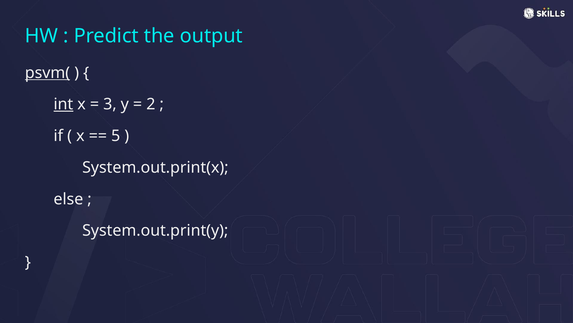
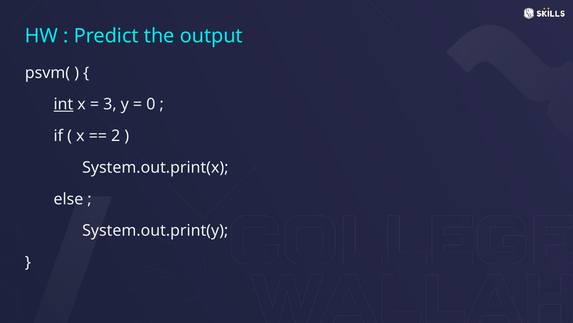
psvm( underline: present -> none
2: 2 -> 0
5: 5 -> 2
